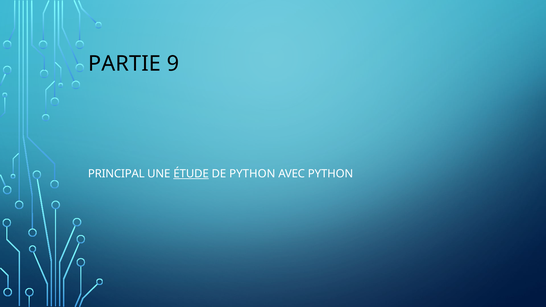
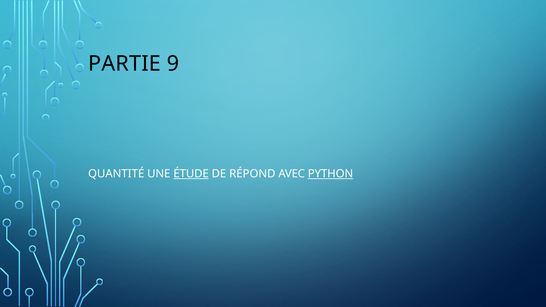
PRINCIPAL: PRINCIPAL -> QUANTITÉ
DE PYTHON: PYTHON -> RÉPOND
PYTHON at (331, 174) underline: none -> present
